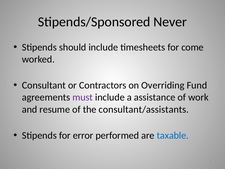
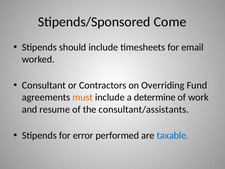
Never: Never -> Come
come: come -> email
must colour: purple -> orange
assistance: assistance -> determine
